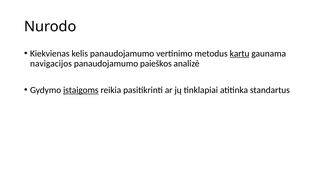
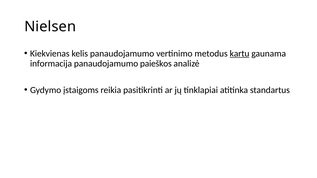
Nurodo: Nurodo -> Nielsen
navigacijos: navigacijos -> informacija
įstaigoms underline: present -> none
